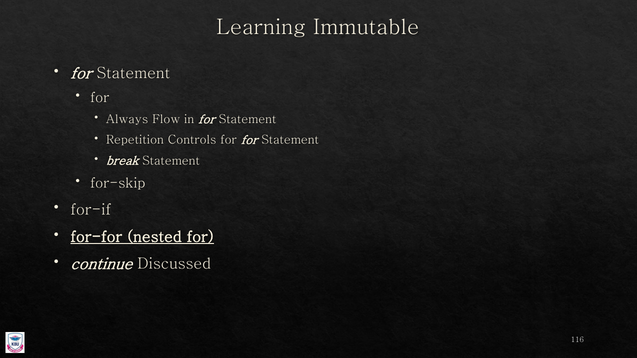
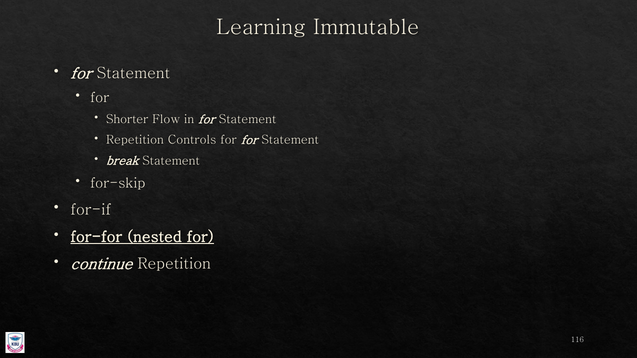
Always: Always -> Shorter
continue Discussed: Discussed -> Repetition
